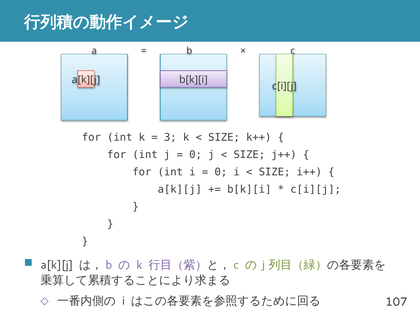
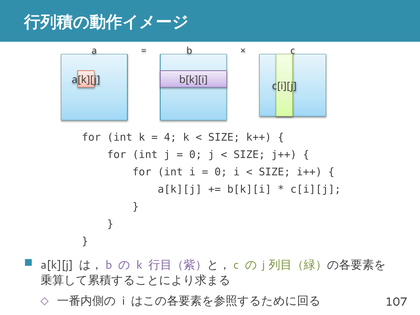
3: 3 -> 4
